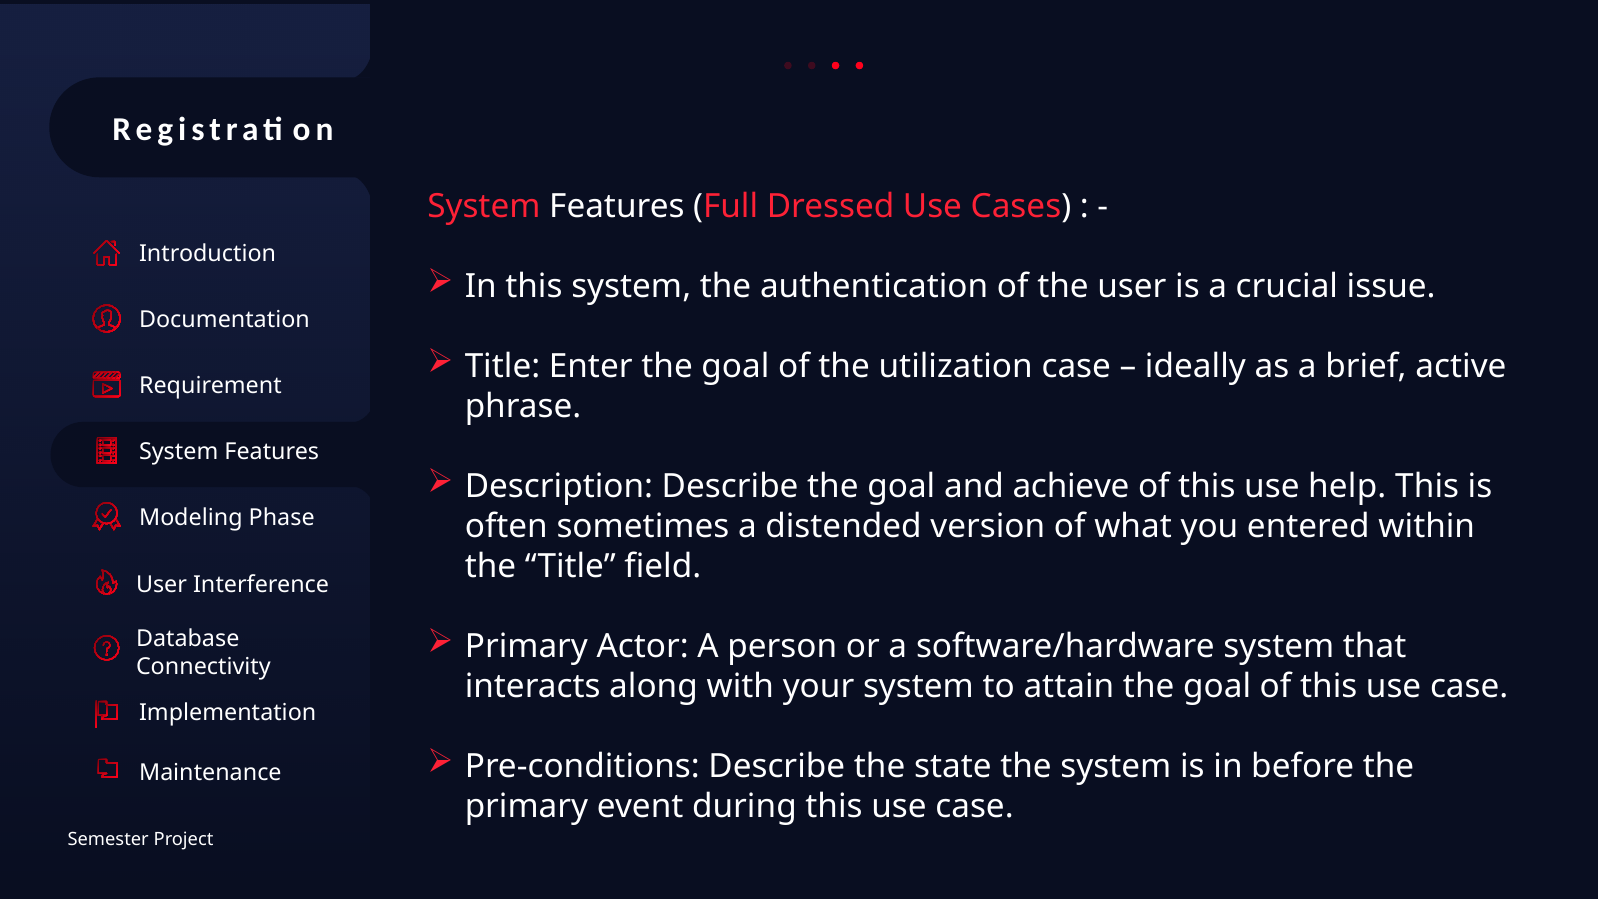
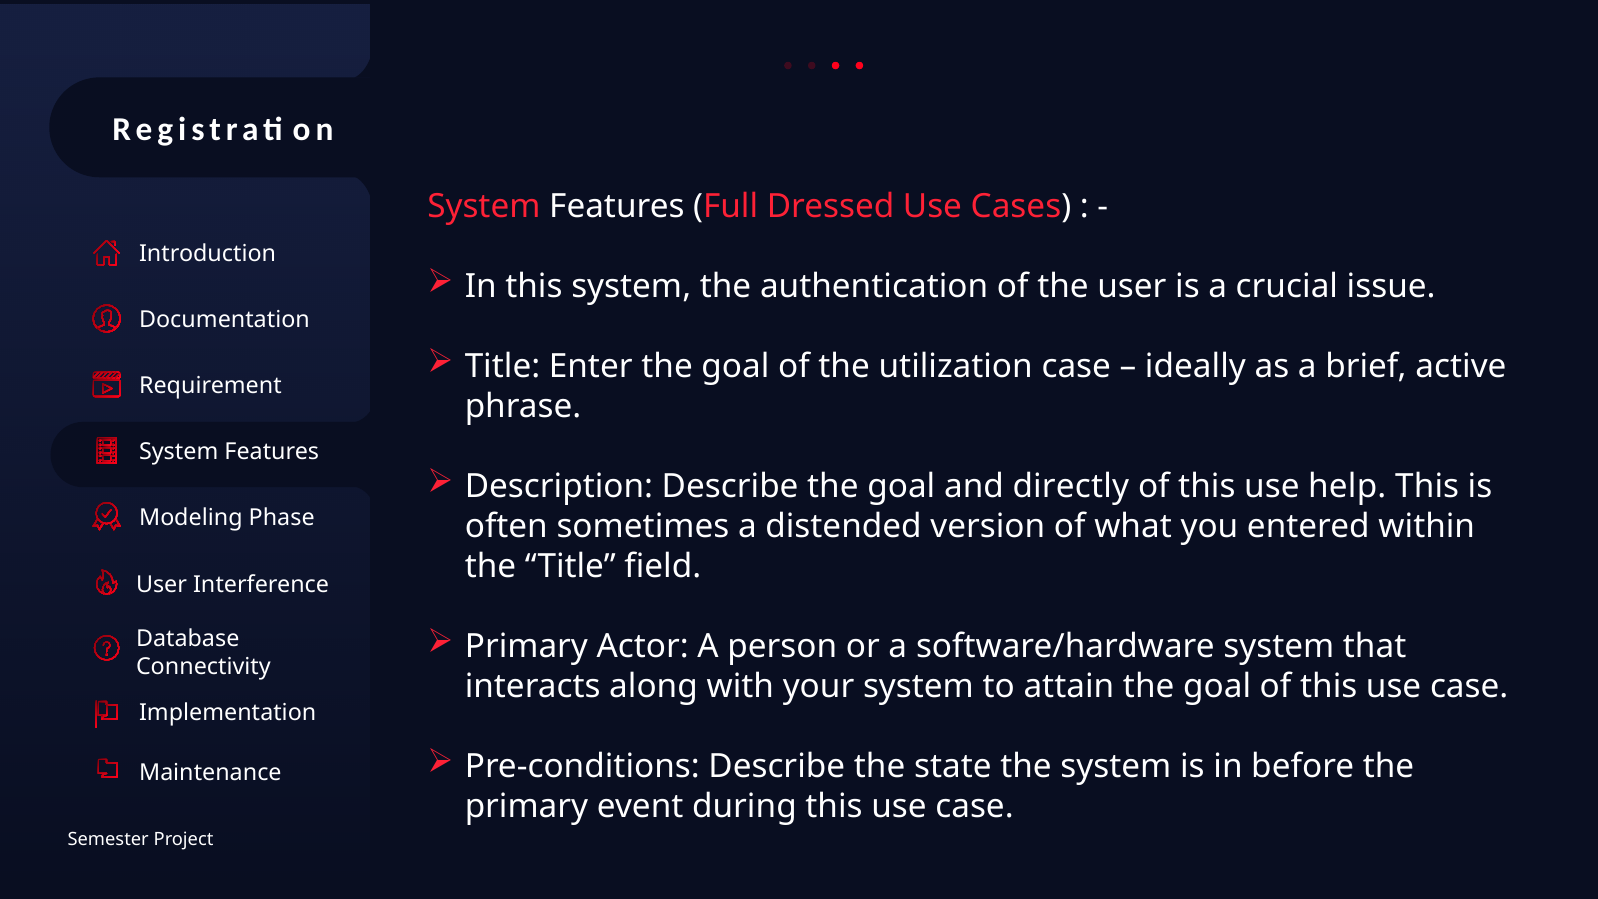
achieve: achieve -> directly
